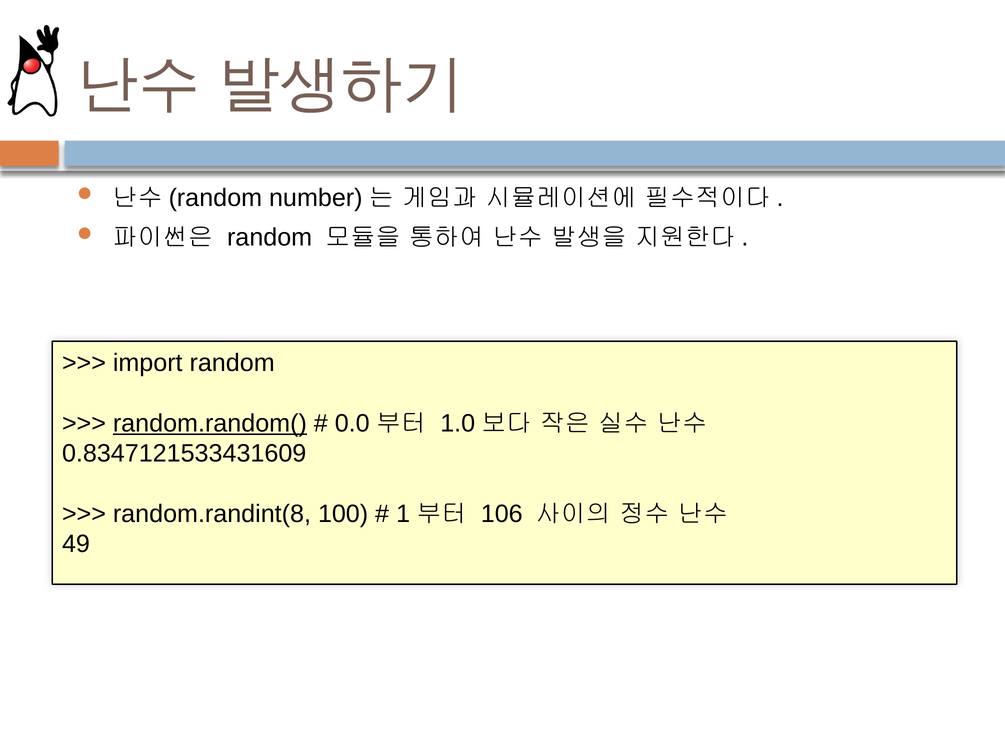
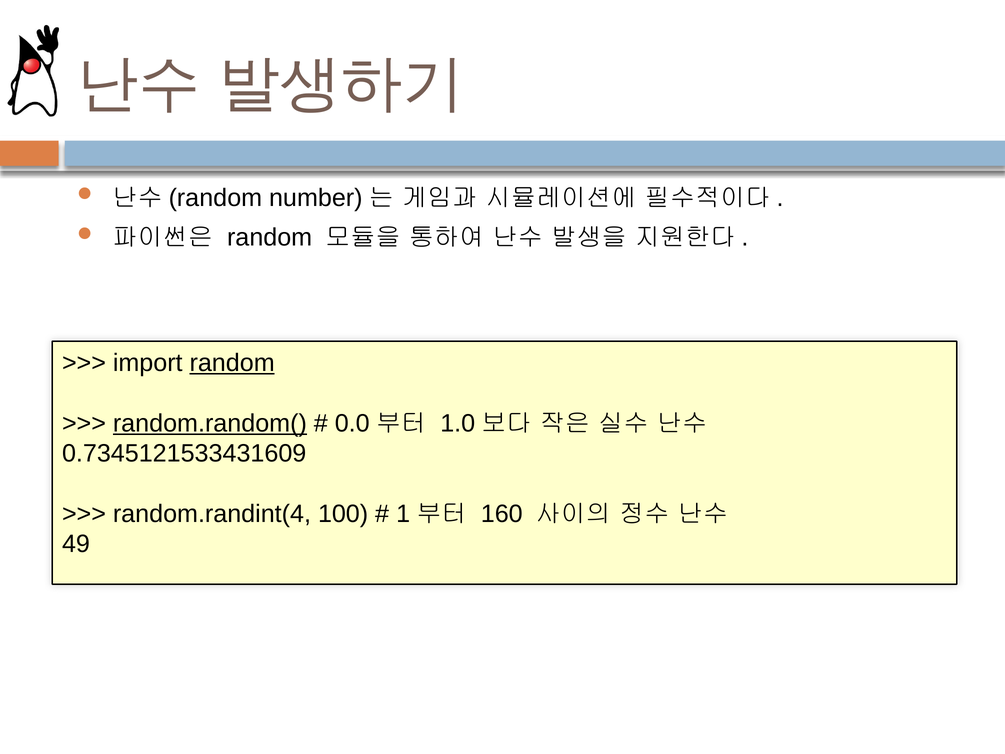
random at (232, 363) underline: none -> present
0.8347121533431609: 0.8347121533431609 -> 0.7345121533431609
random.randint(8: random.randint(8 -> random.randint(4
106: 106 -> 160
